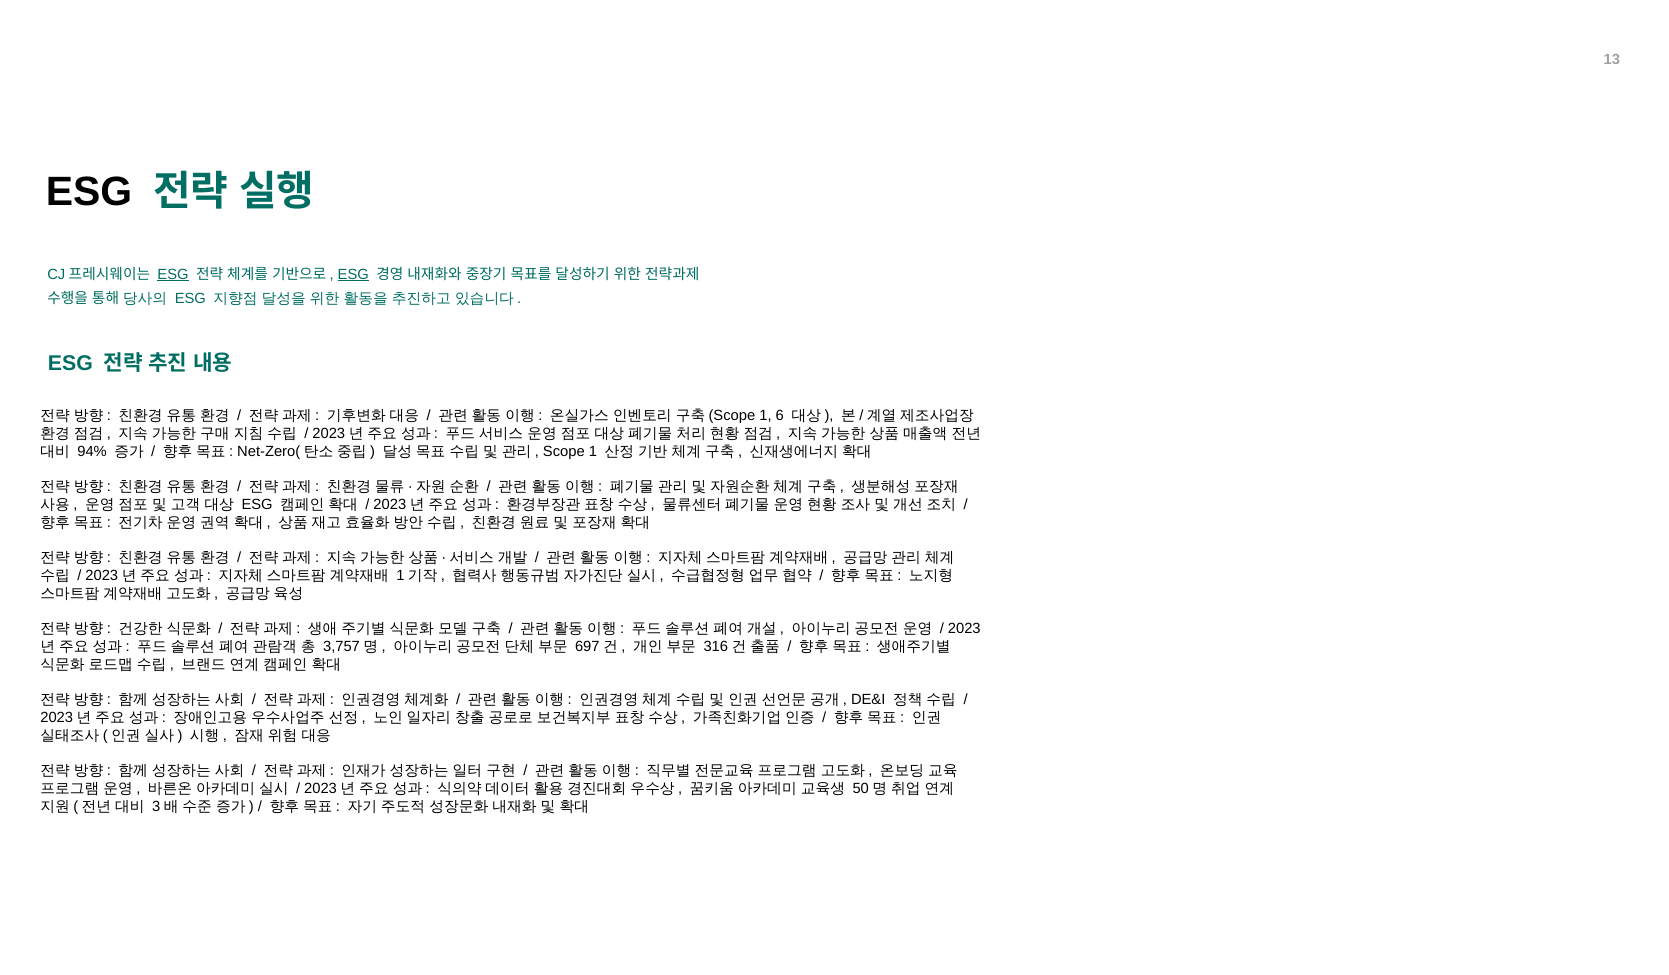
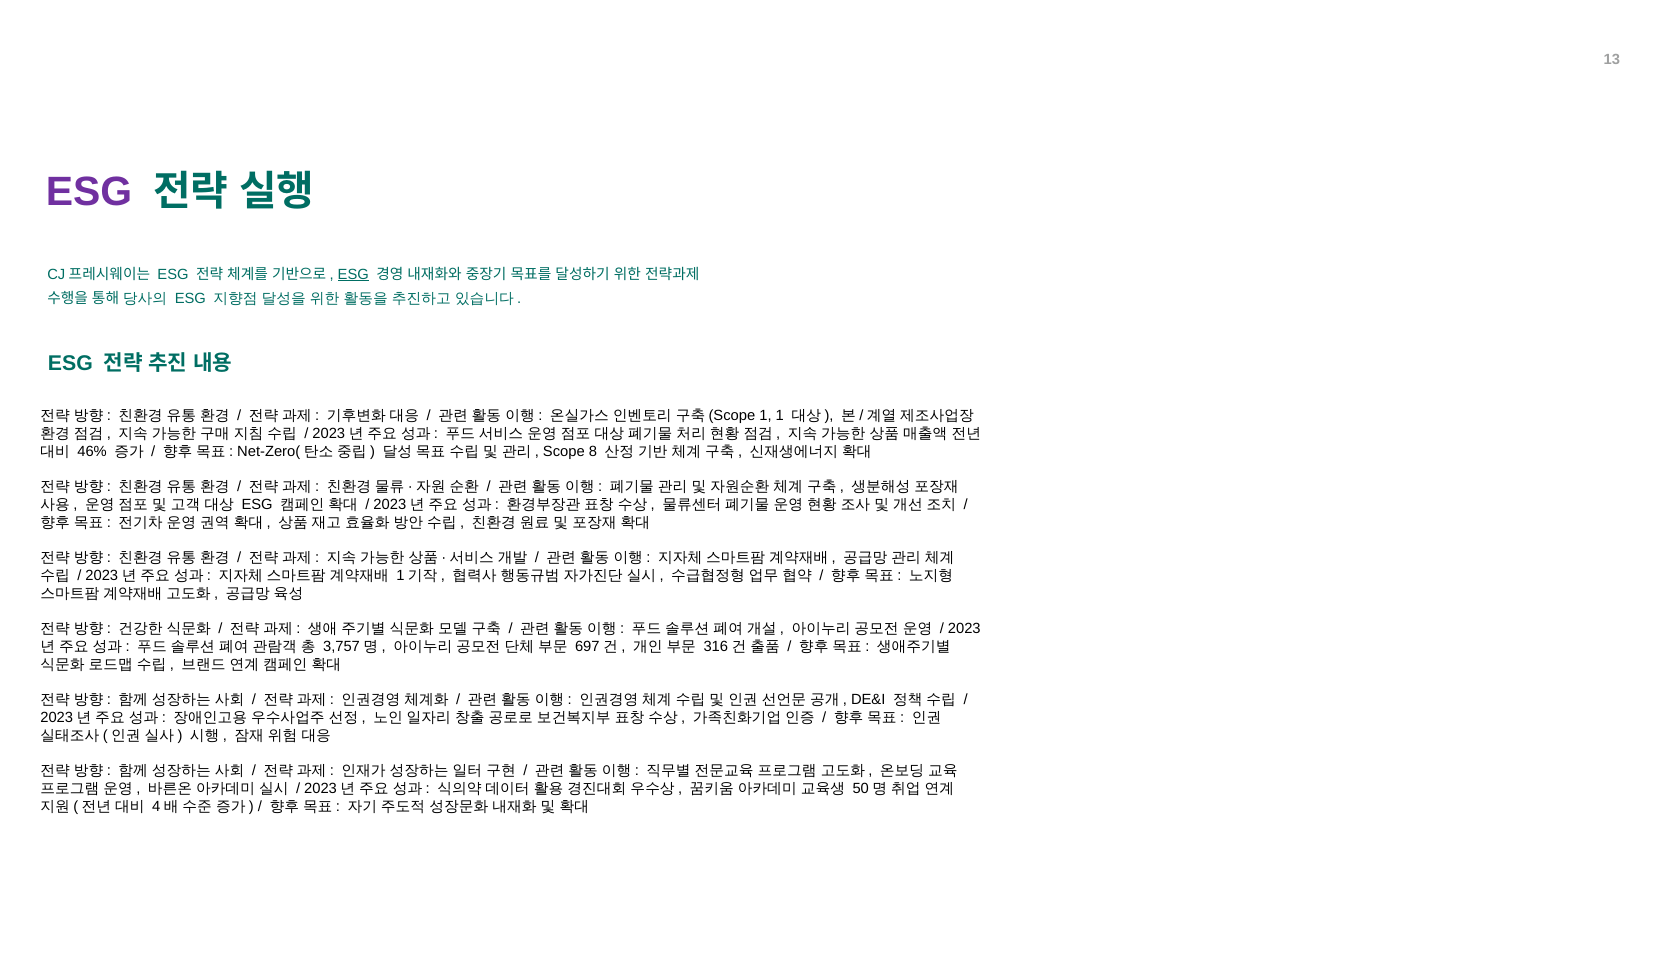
ESG at (89, 192) colour: black -> purple
ESG at (173, 274) underline: present -> none
1 6: 6 -> 1
94%: 94% -> 46%
Scope 1: 1 -> 8
3: 3 -> 4
